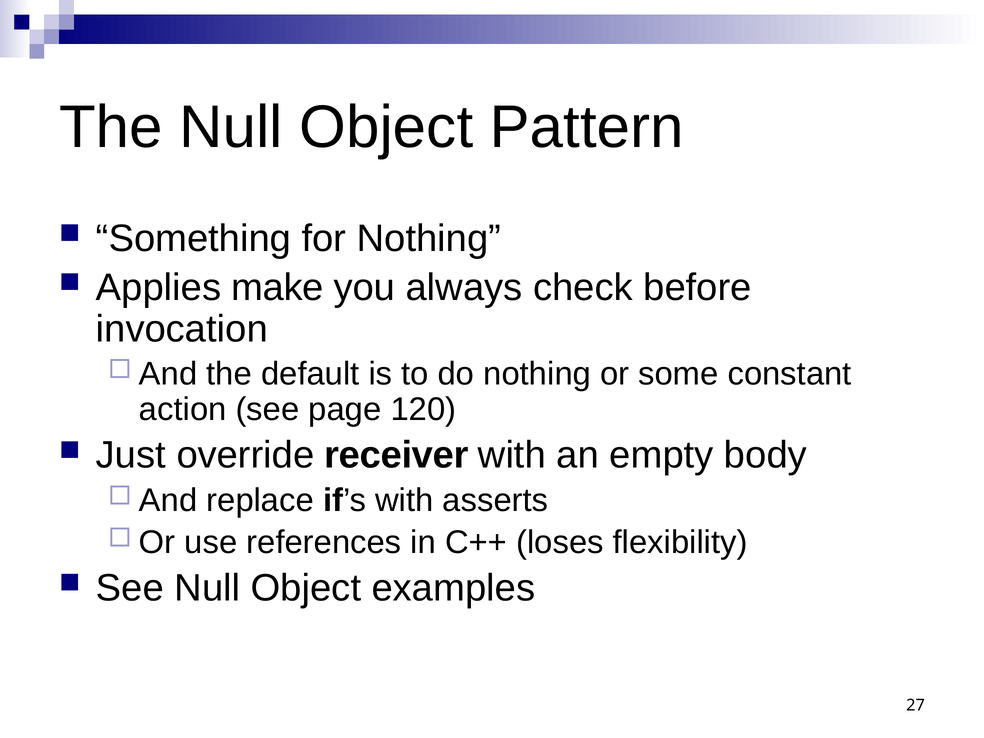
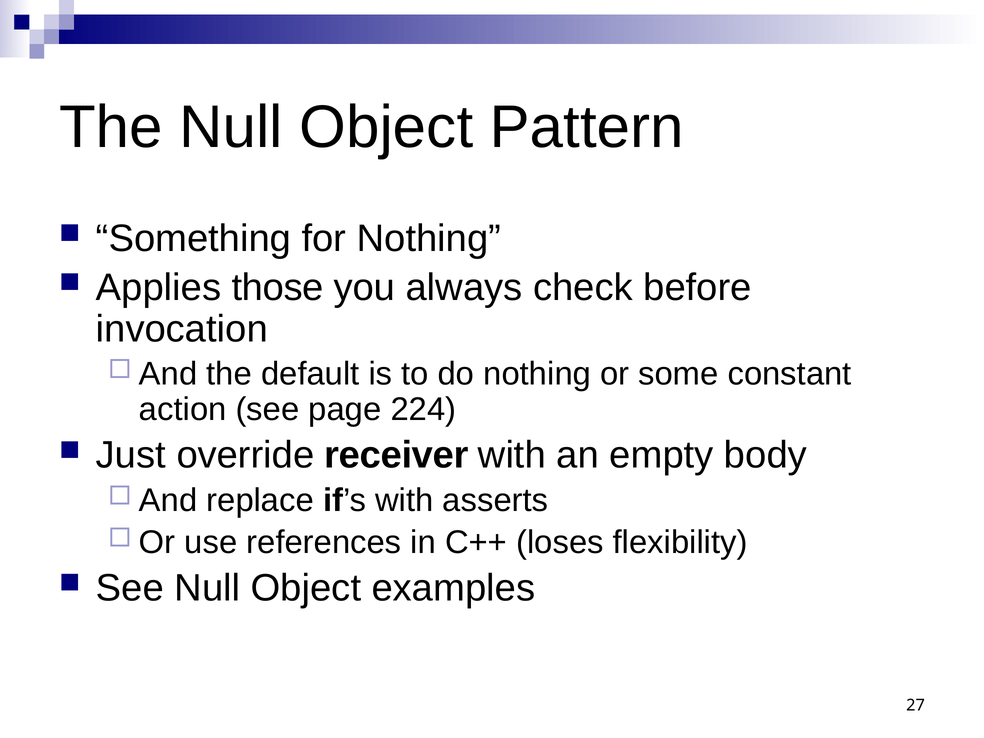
make: make -> those
120: 120 -> 224
